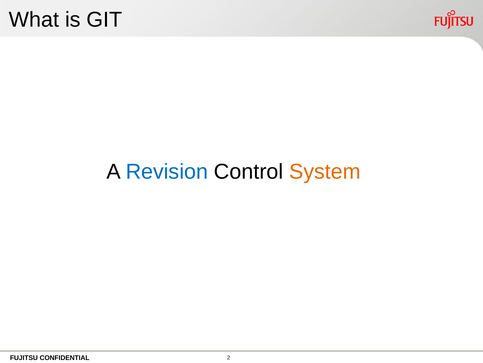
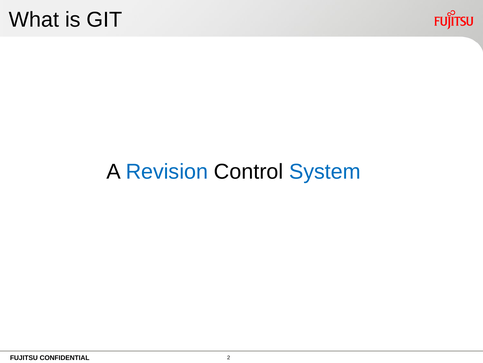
System colour: orange -> blue
